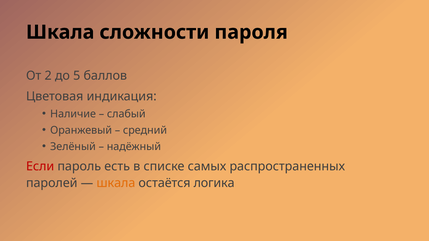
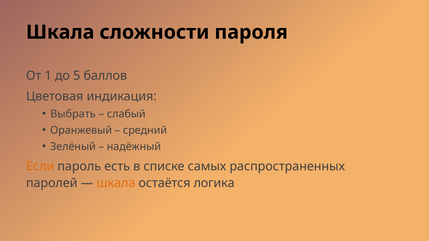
2: 2 -> 1
Наличие: Наличие -> Выбрать
Если colour: red -> orange
